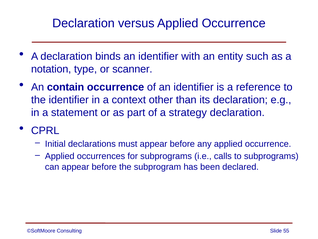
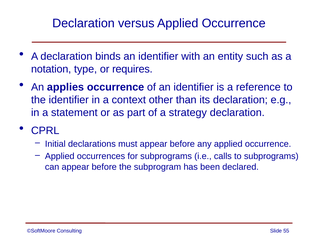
scanner: scanner -> requires
contain: contain -> applies
